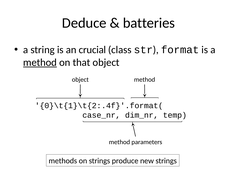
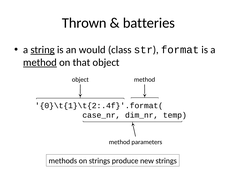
Deduce: Deduce -> Thrown
string underline: none -> present
crucial: crucial -> would
